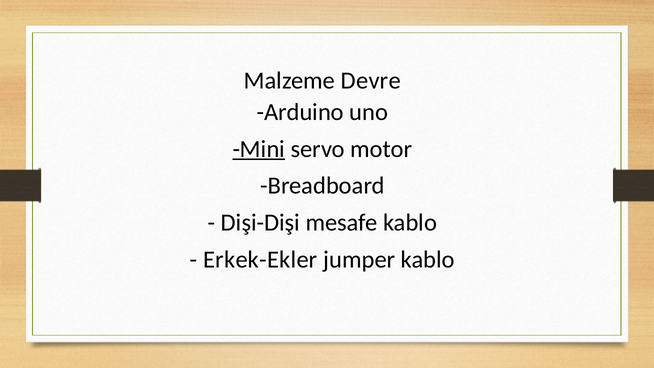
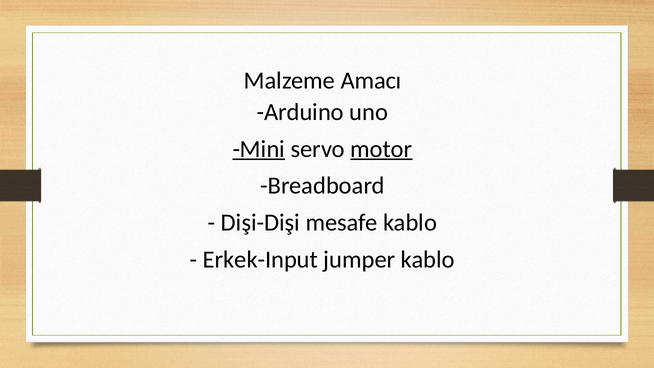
Devre: Devre -> Amacı
motor underline: none -> present
Erkek-Ekler: Erkek-Ekler -> Erkek-Input
